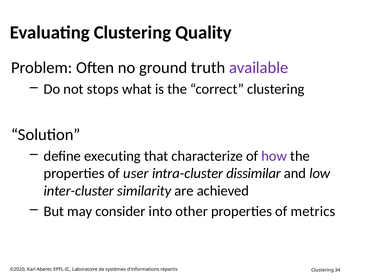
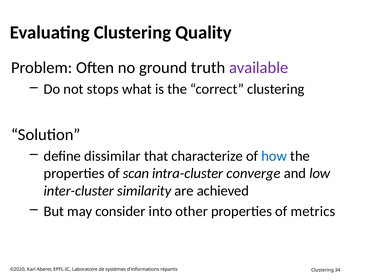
executing: executing -> dissimilar
how colour: purple -> blue
user: user -> scan
dissimilar: dissimilar -> converge
